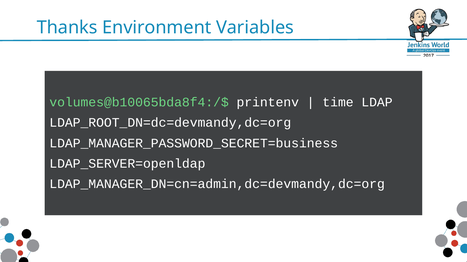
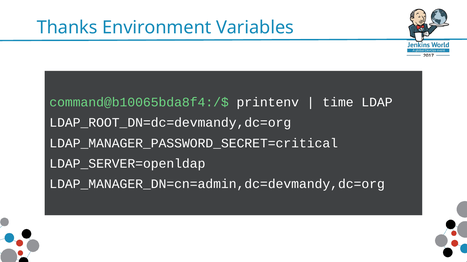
volumes@b10065bda8f4:/$: volumes@b10065bda8f4:/$ -> command@b10065bda8f4:/$
LDAP_MANAGER_PASSWORD_SECRET=business: LDAP_MANAGER_PASSWORD_SECRET=business -> LDAP_MANAGER_PASSWORD_SECRET=critical
